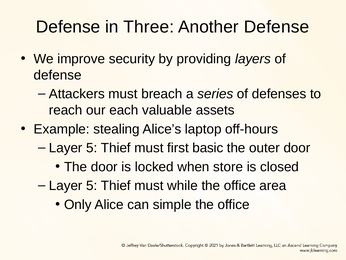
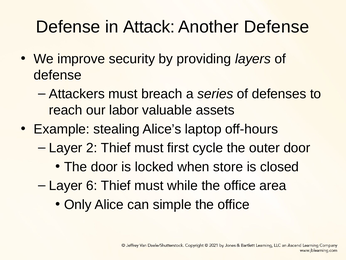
Three: Three -> Attack
each: each -> labor
5 at (92, 148): 5 -> 2
basic: basic -> cycle
5 at (92, 185): 5 -> 6
